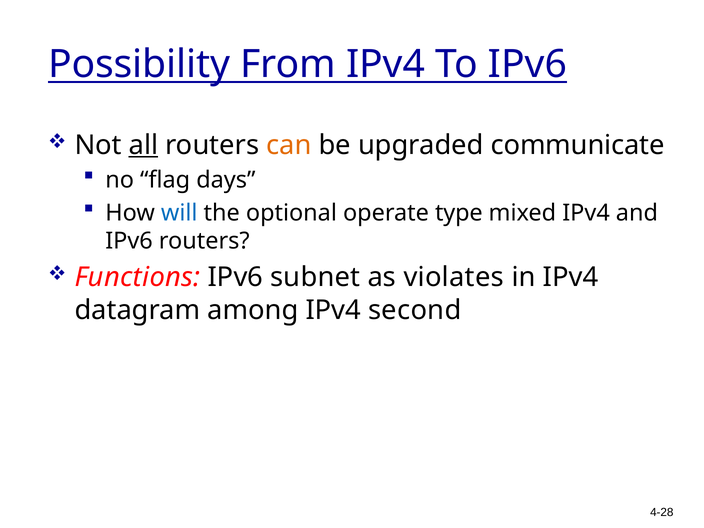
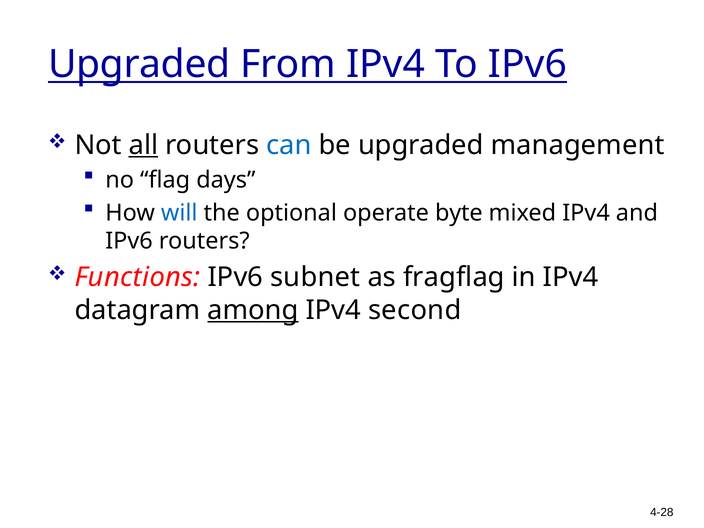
Possibility at (139, 64): Possibility -> Upgraded
can colour: orange -> blue
communicate: communicate -> management
type: type -> byte
violates: violates -> fragflag
among underline: none -> present
